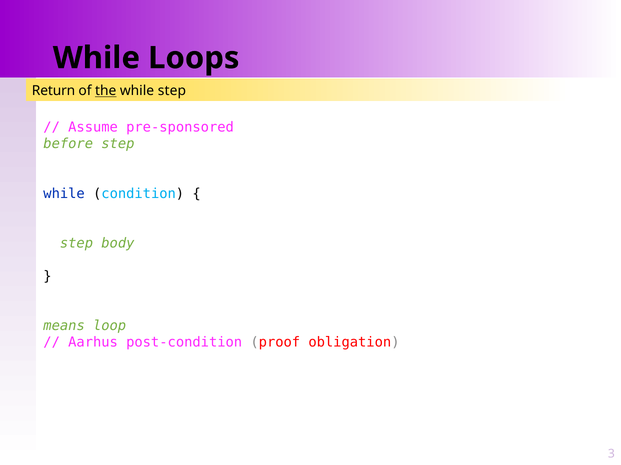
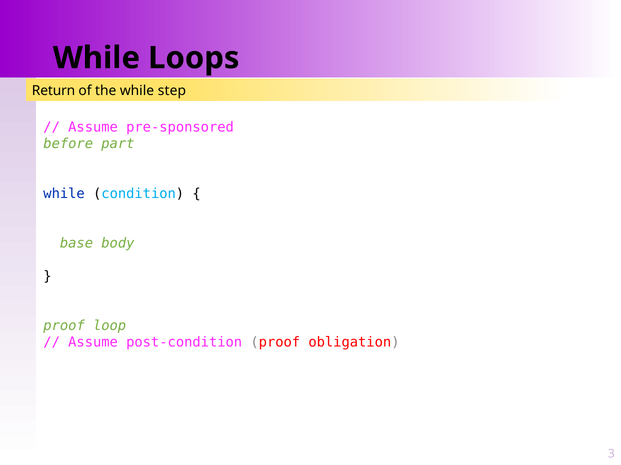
the underline: present -> none
before step: step -> part
step at (76, 243): step -> base
means at (64, 326): means -> proof
Aarhus at (93, 343): Aarhus -> Assume
